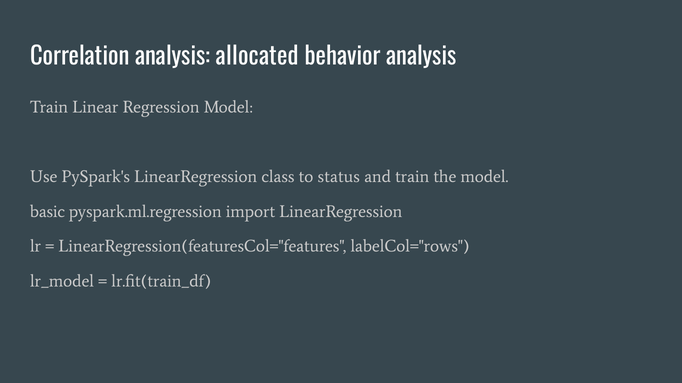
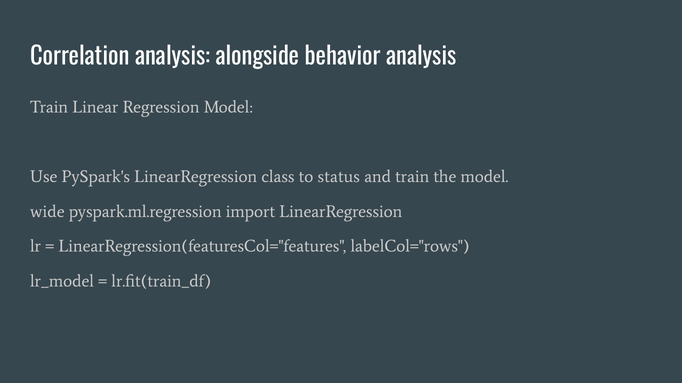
allocated: allocated -> alongside
basic: basic -> wide
